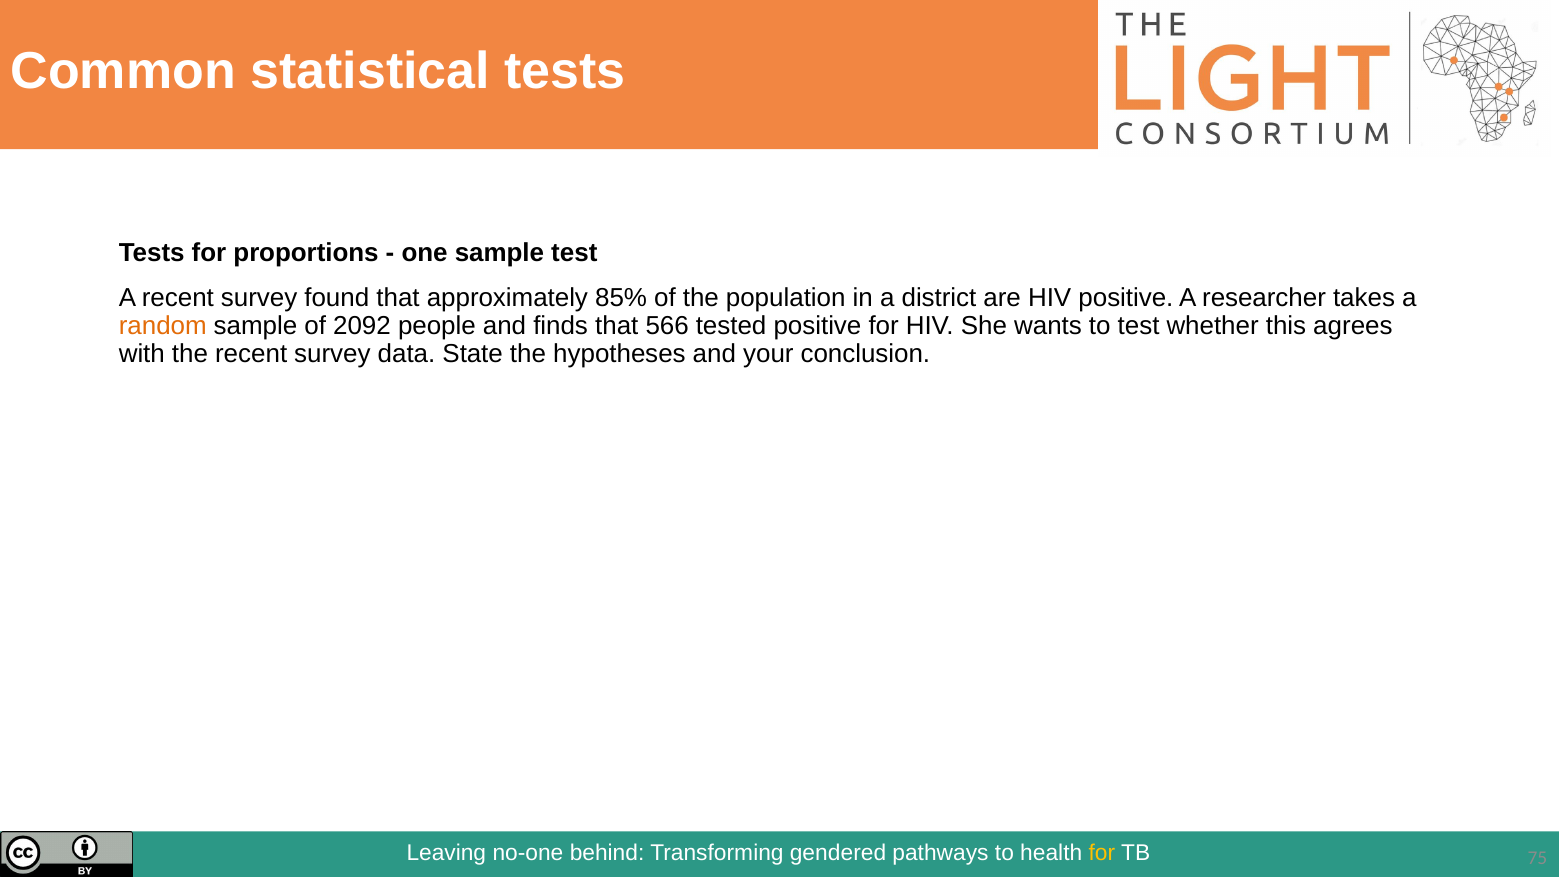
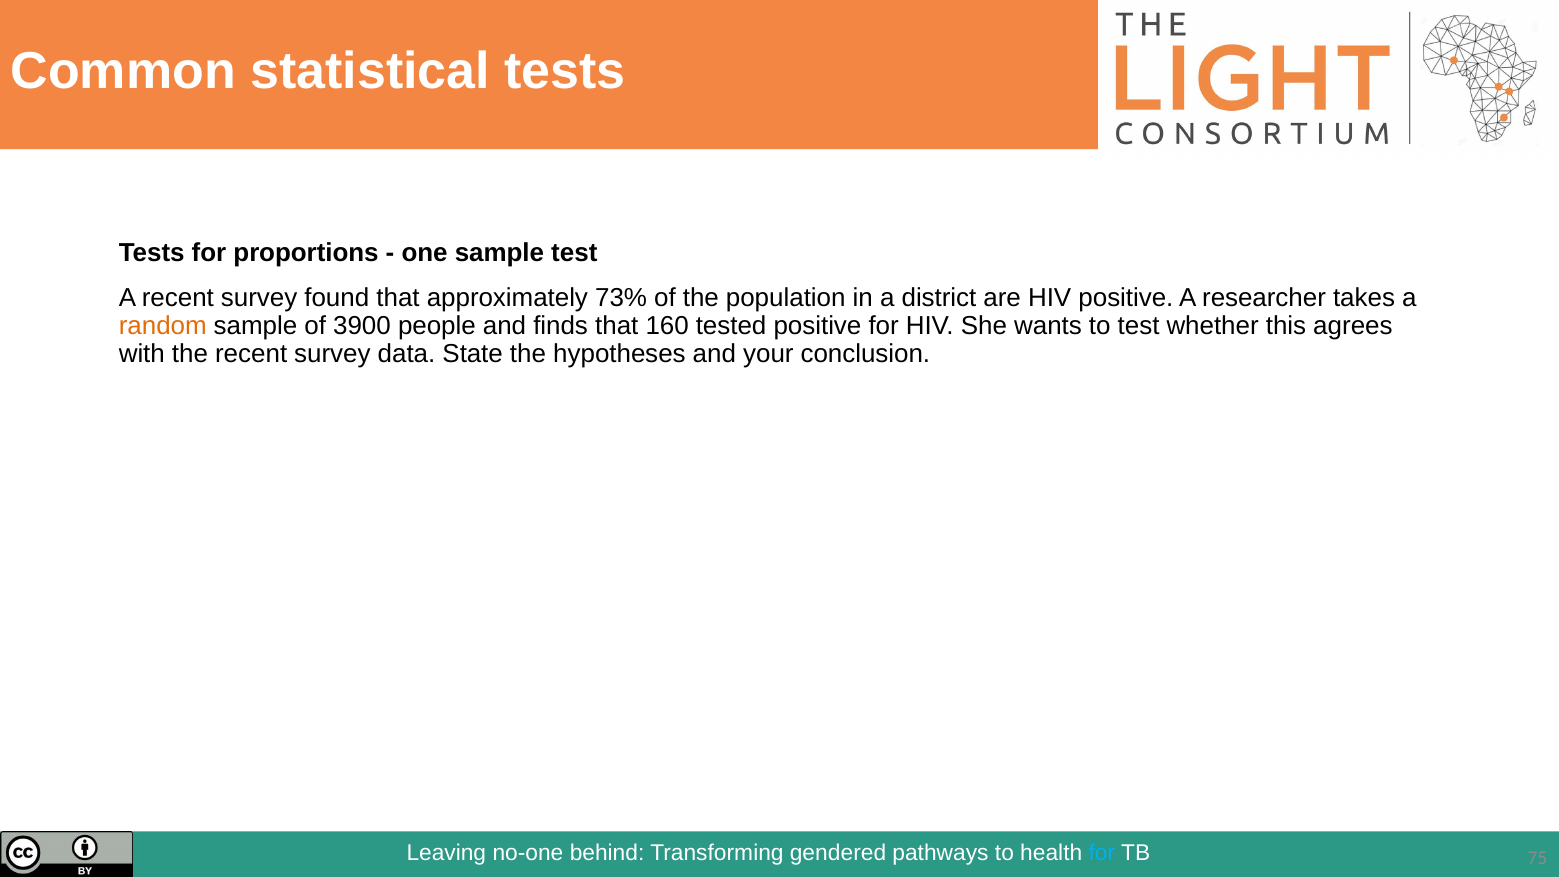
85%: 85% -> 73%
2092: 2092 -> 3900
566: 566 -> 160
for at (1102, 853) colour: yellow -> light blue
